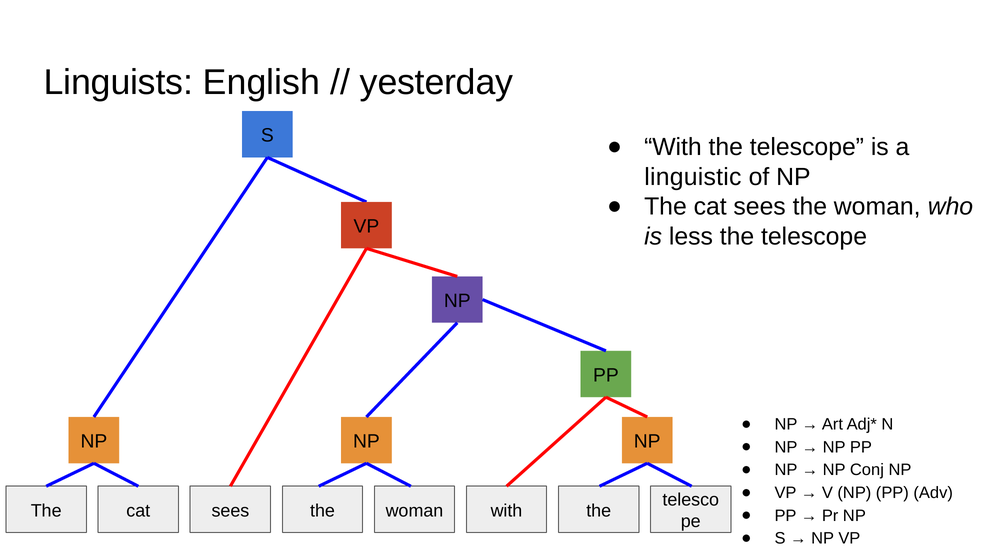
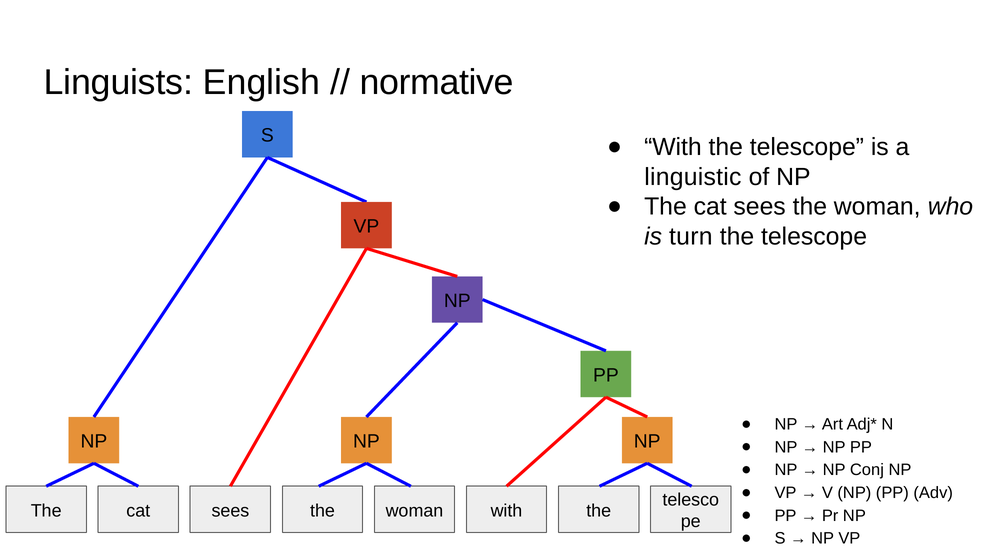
yesterday: yesterday -> normative
less: less -> turn
